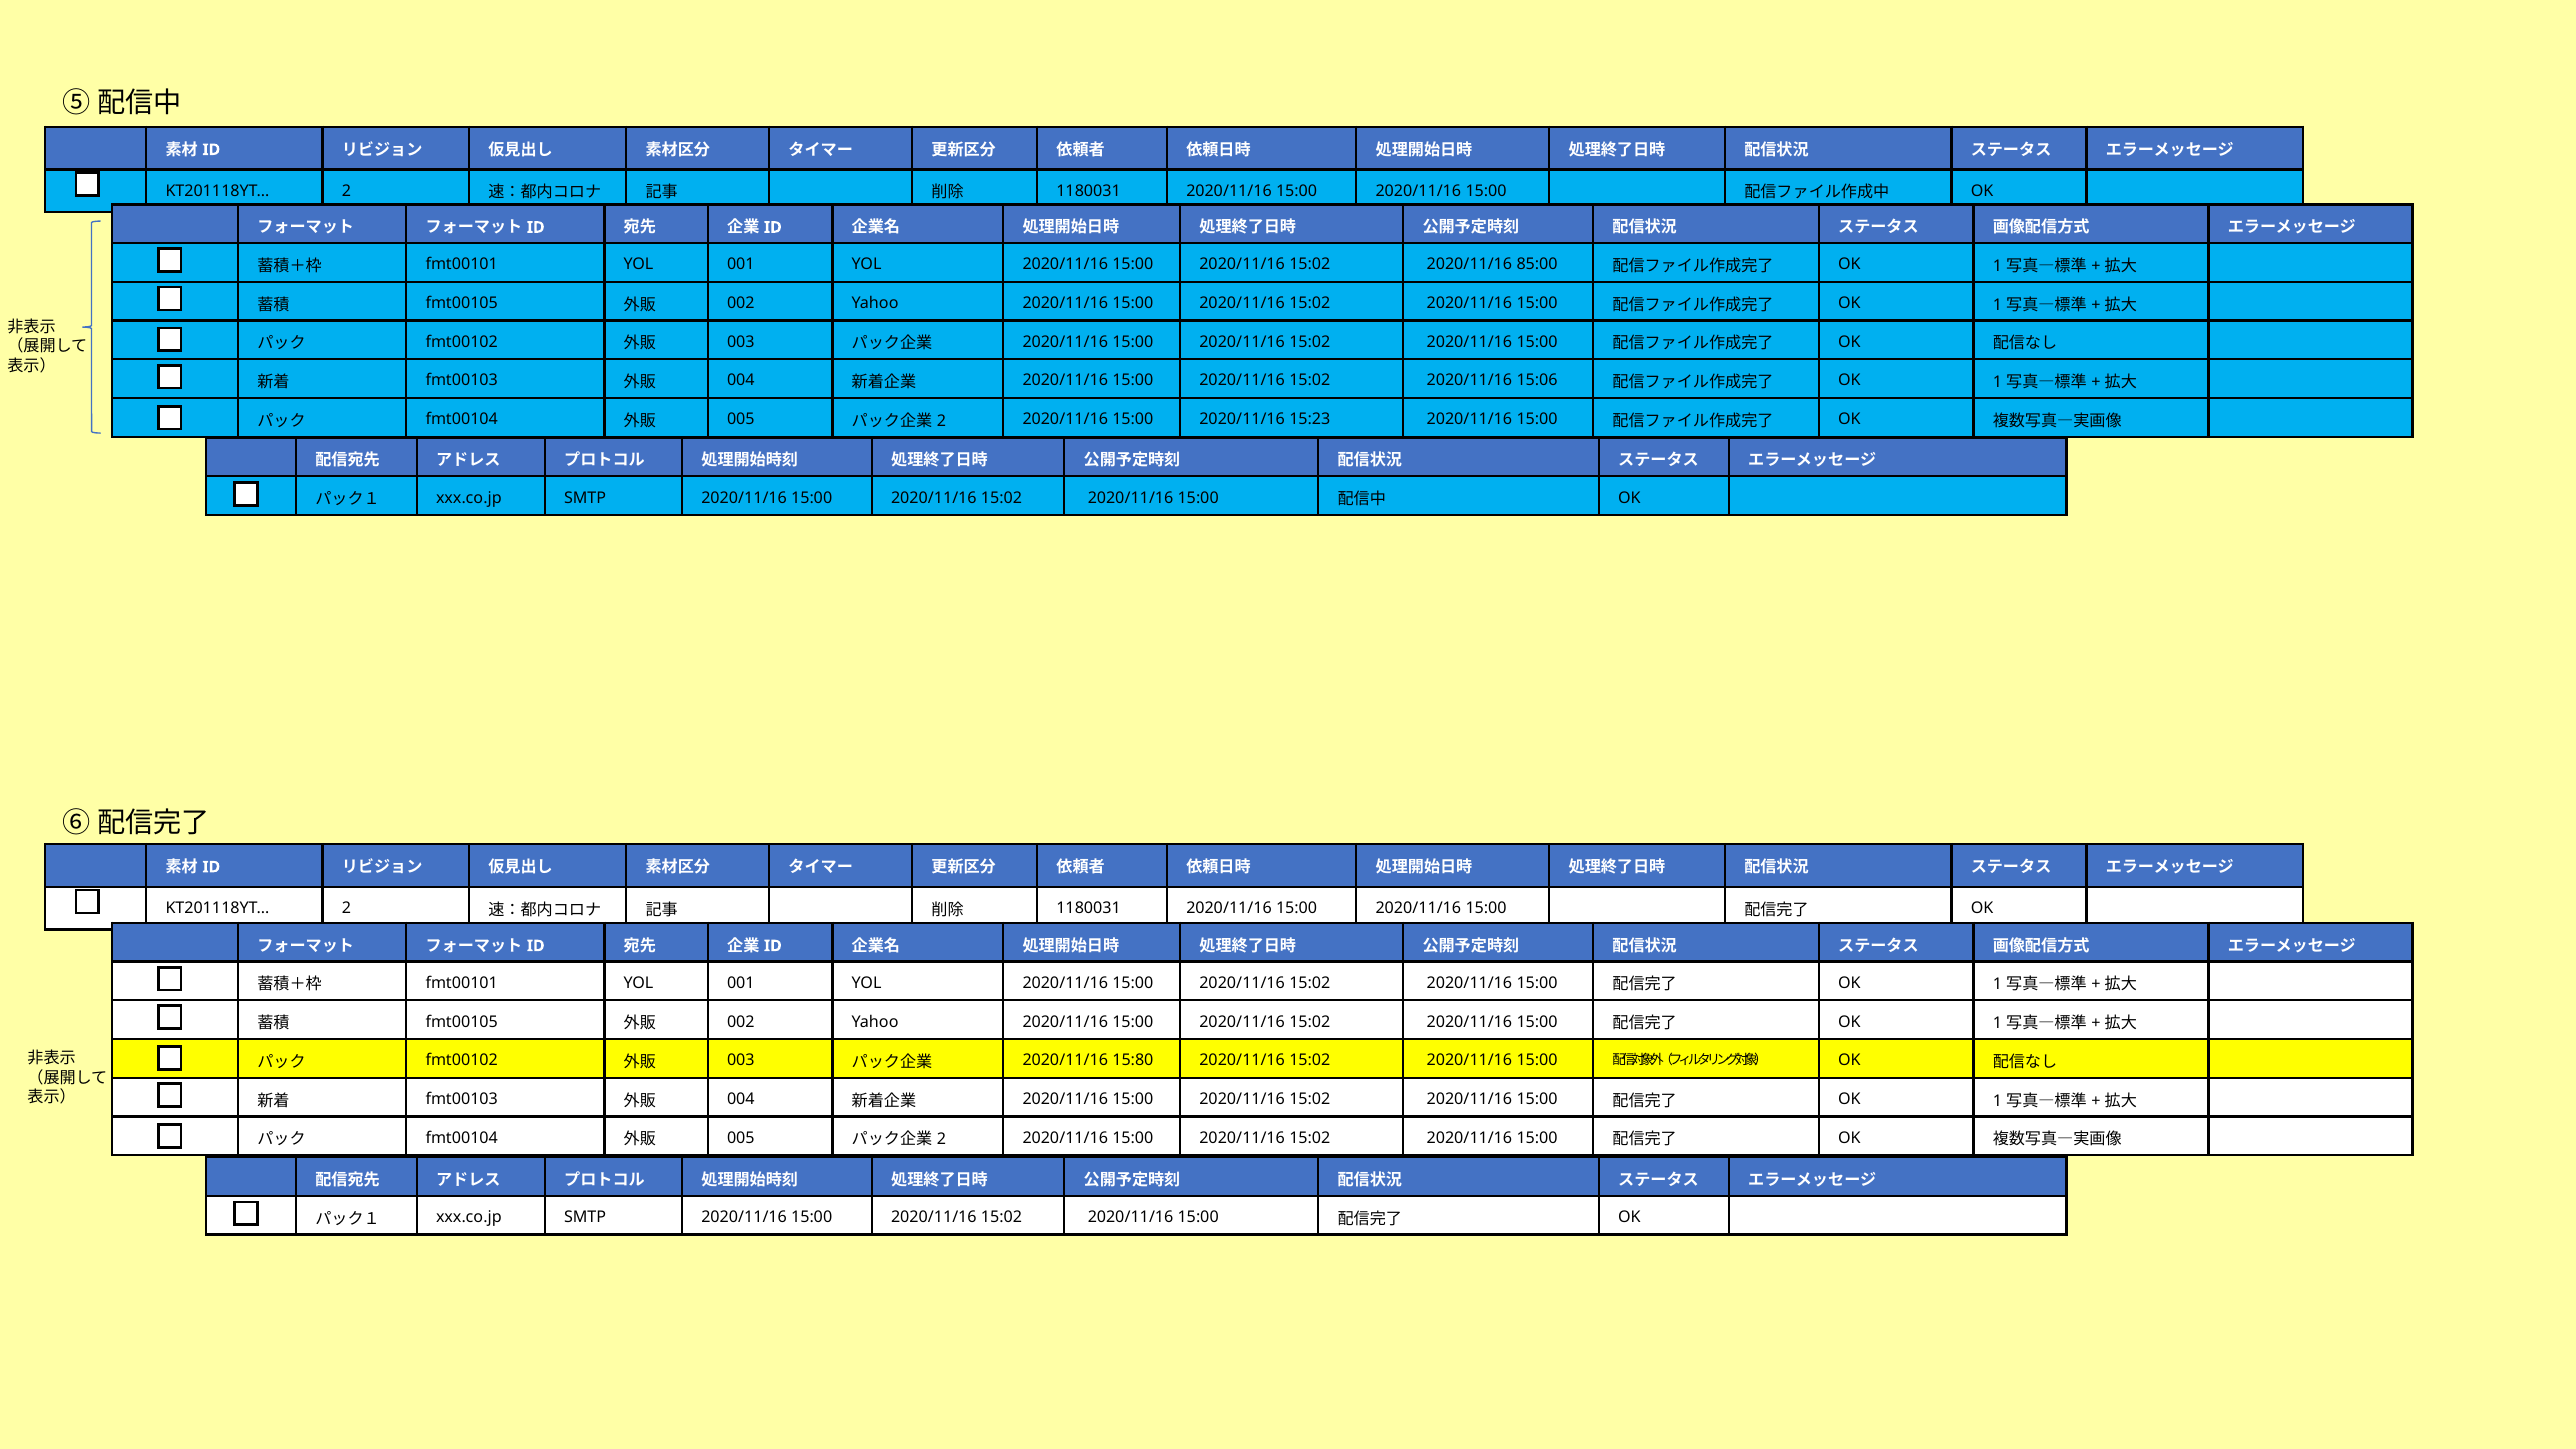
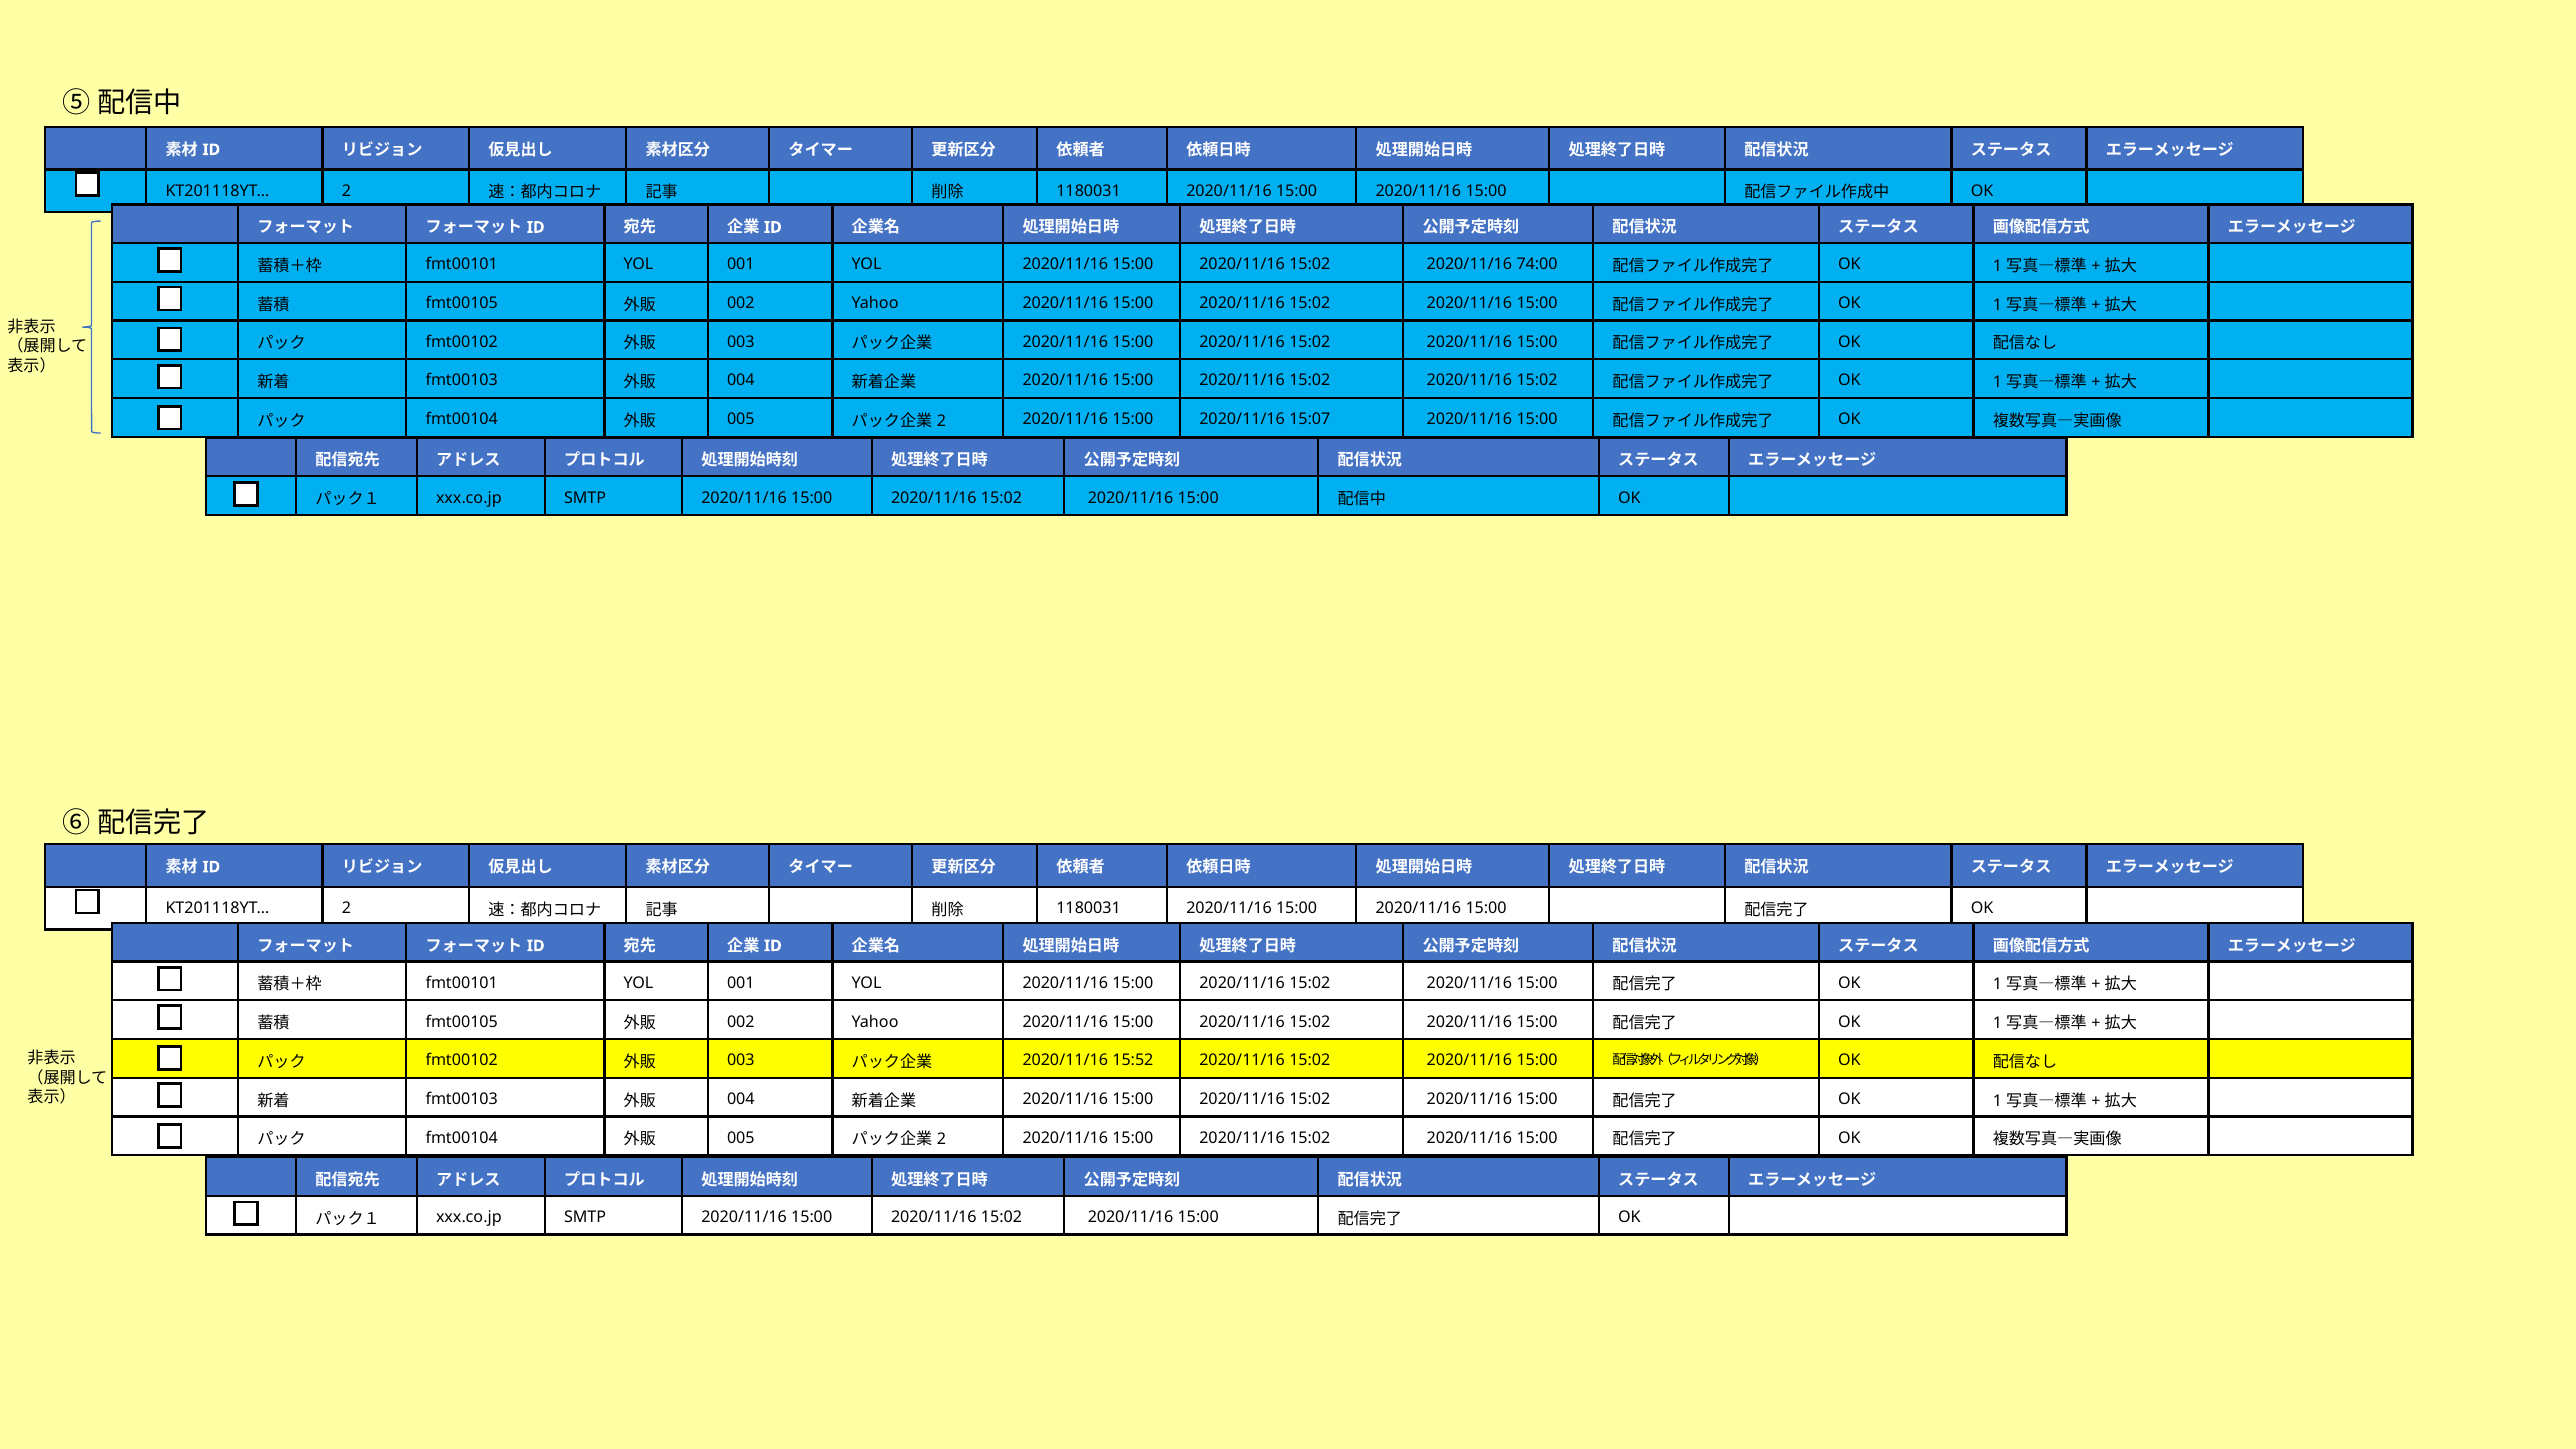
85:00: 85:00 -> 74:00
15:02 2020/11/16 15:06: 15:06 -> 15:02
15:23: 15:23 -> 15:07
15:80: 15:80 -> 15:52
